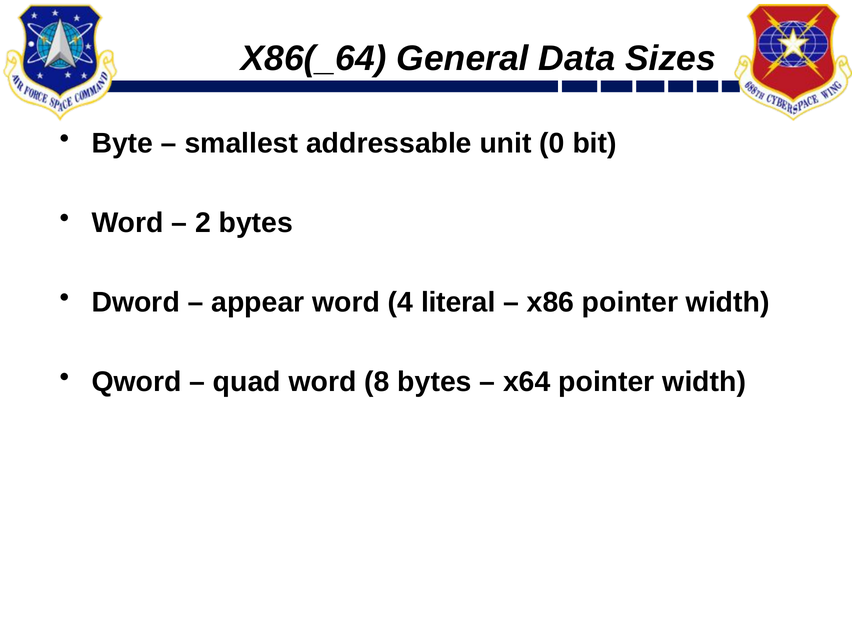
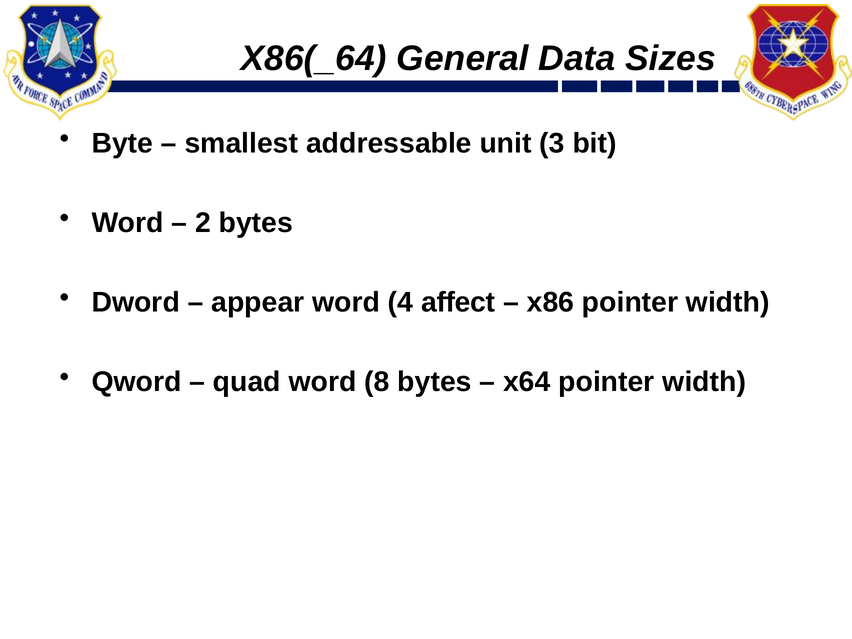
0: 0 -> 3
literal: literal -> affect
